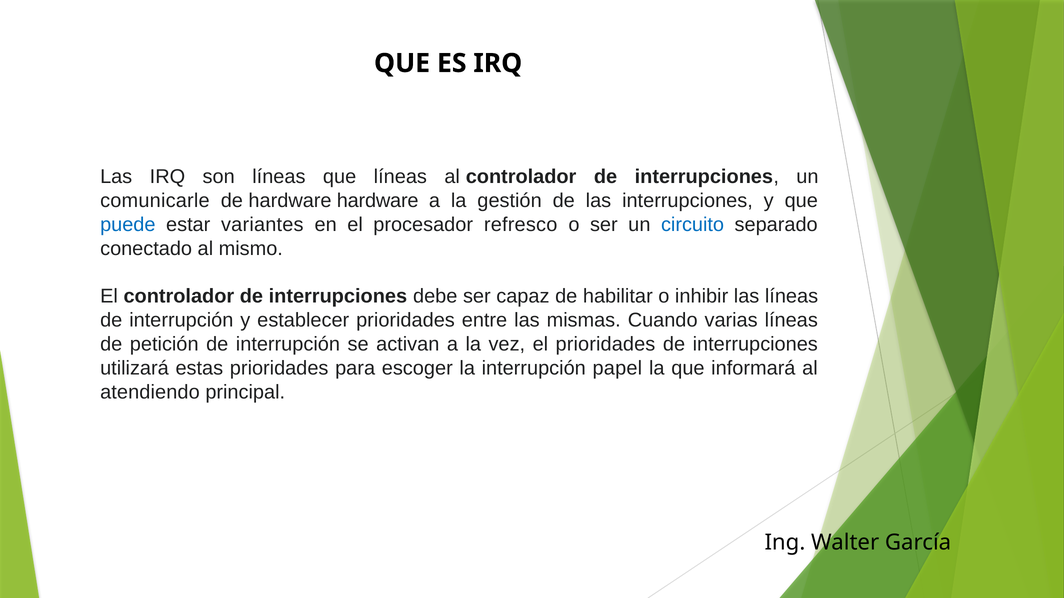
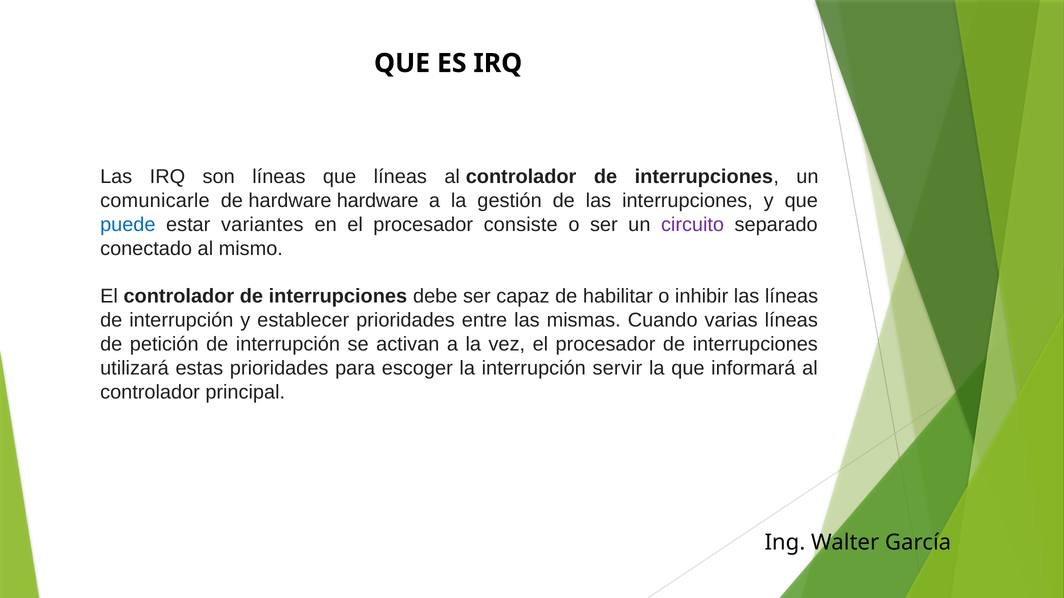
refresco: refresco -> consiste
circuito colour: blue -> purple
vez el prioridades: prioridades -> procesador
papel: papel -> servir
atendiendo at (150, 392): atendiendo -> controlador
